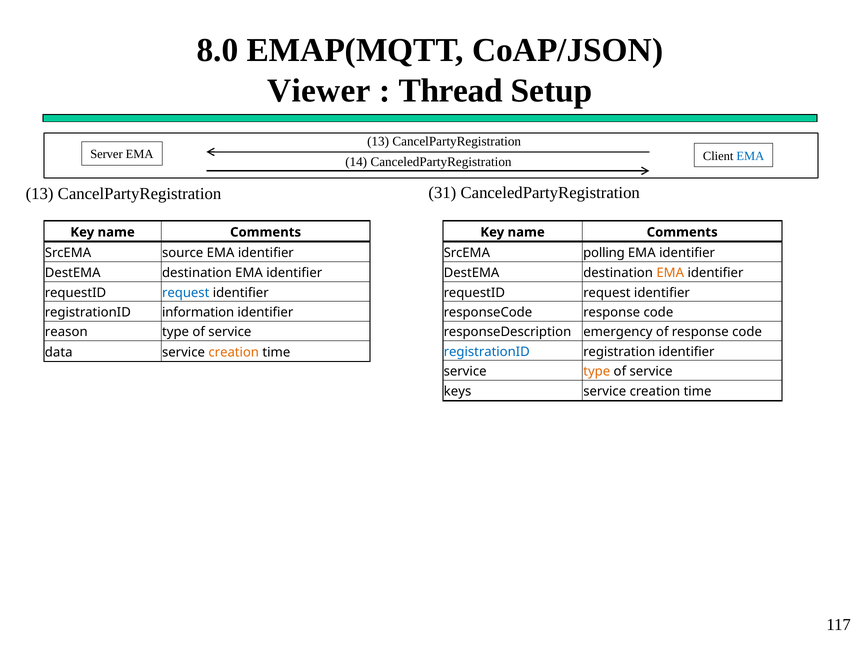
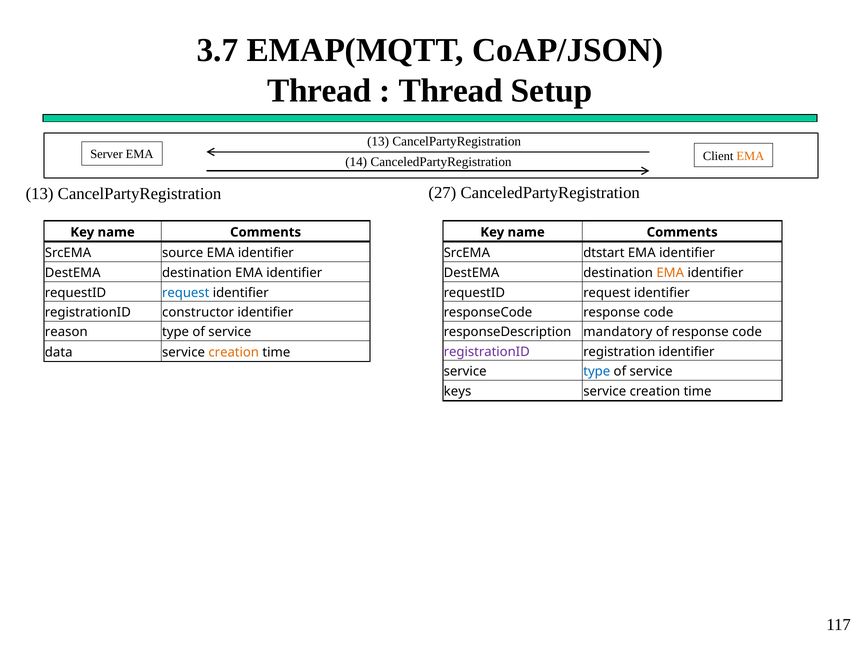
8.0: 8.0 -> 3.7
Viewer at (319, 90): Viewer -> Thread
EMA at (750, 156) colour: blue -> orange
31: 31 -> 27
polling: polling -> dtstart
information: information -> constructor
emergency: emergency -> mandatory
registrationID at (487, 352) colour: blue -> purple
type at (597, 371) colour: orange -> blue
